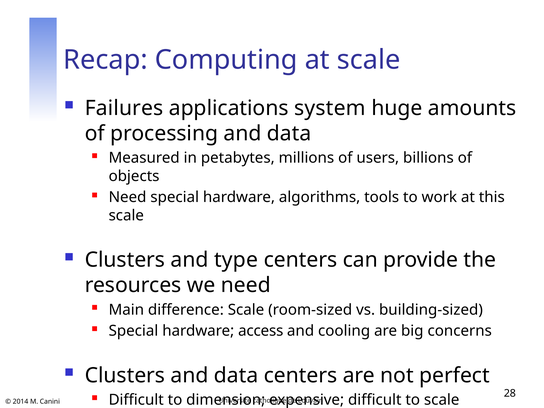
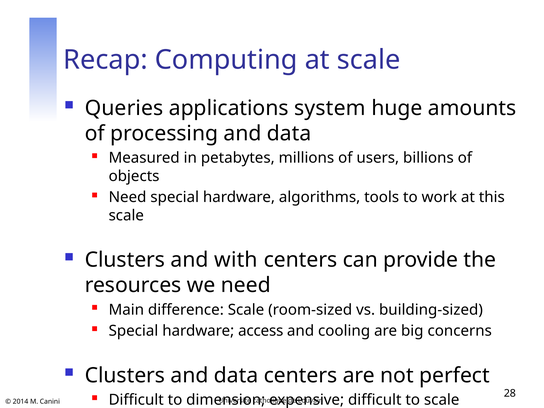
Failures: Failures -> Queries
type: type -> with
